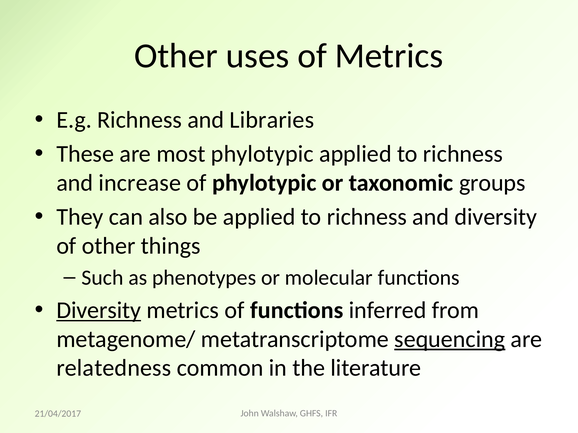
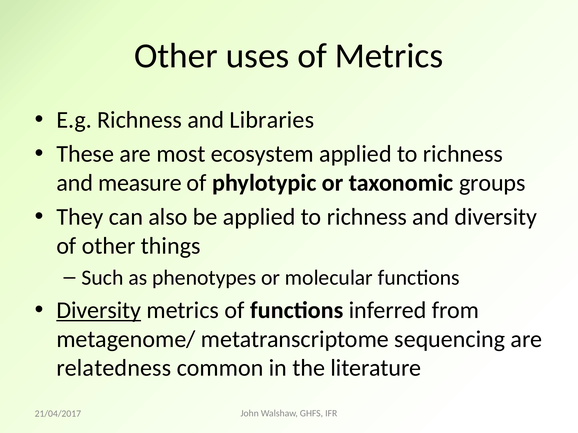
most phylotypic: phylotypic -> ecosystem
increase: increase -> measure
sequencing underline: present -> none
